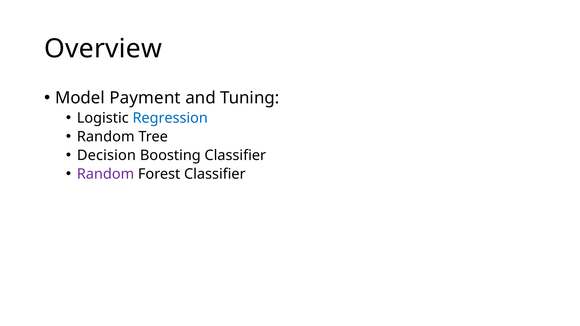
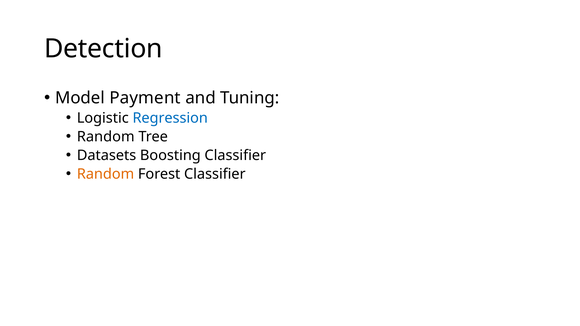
Overview: Overview -> Detection
Decision: Decision -> Datasets
Random at (106, 174) colour: purple -> orange
